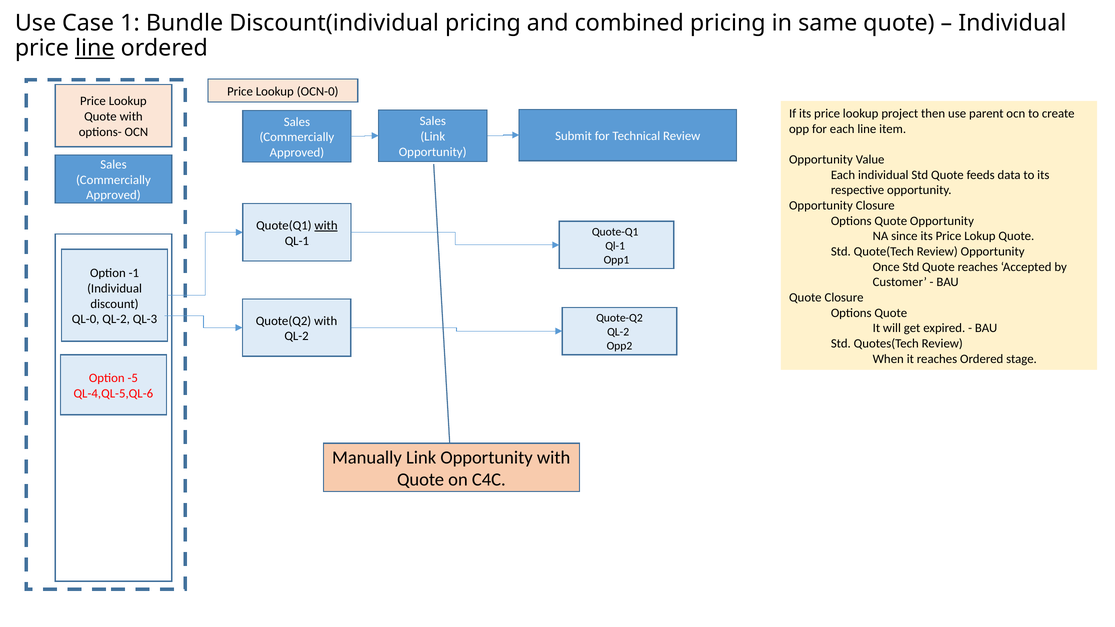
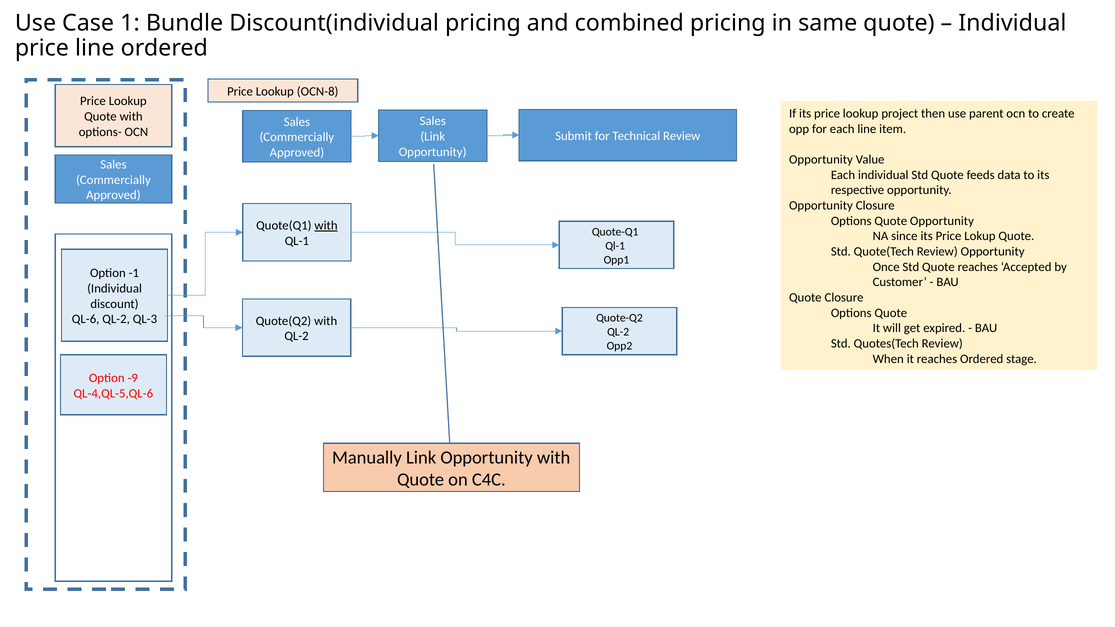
line at (95, 48) underline: present -> none
OCN-0: OCN-0 -> OCN-8
QL-0: QL-0 -> QL-6
-5: -5 -> -9
